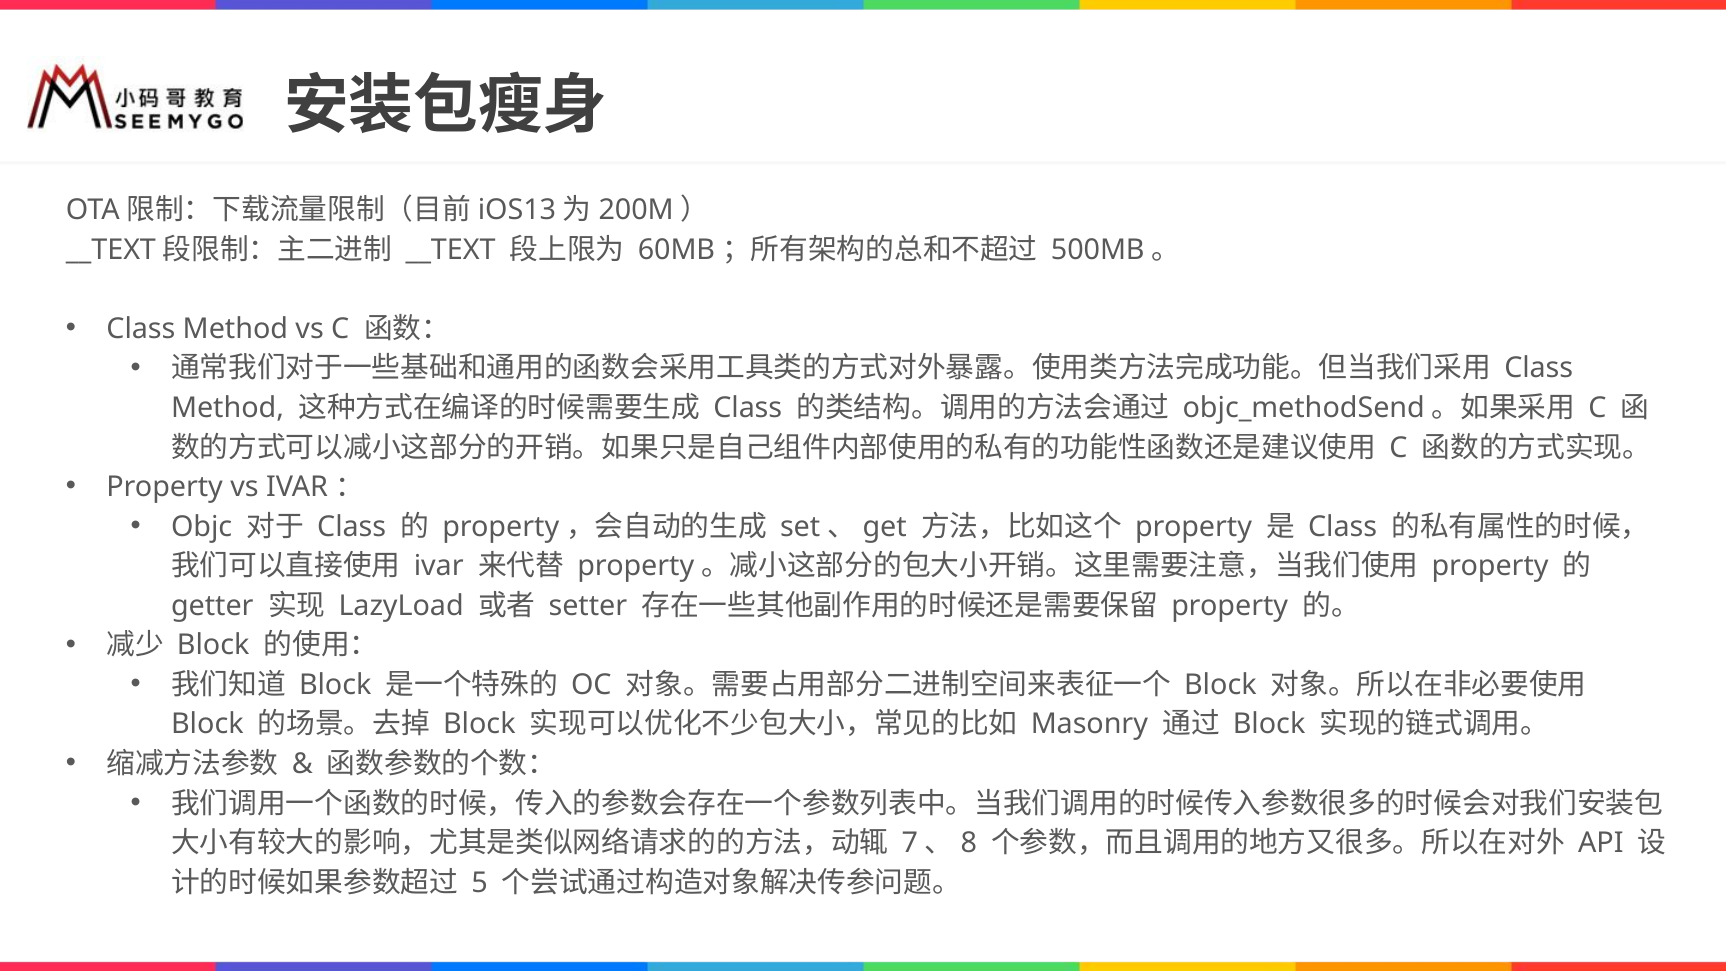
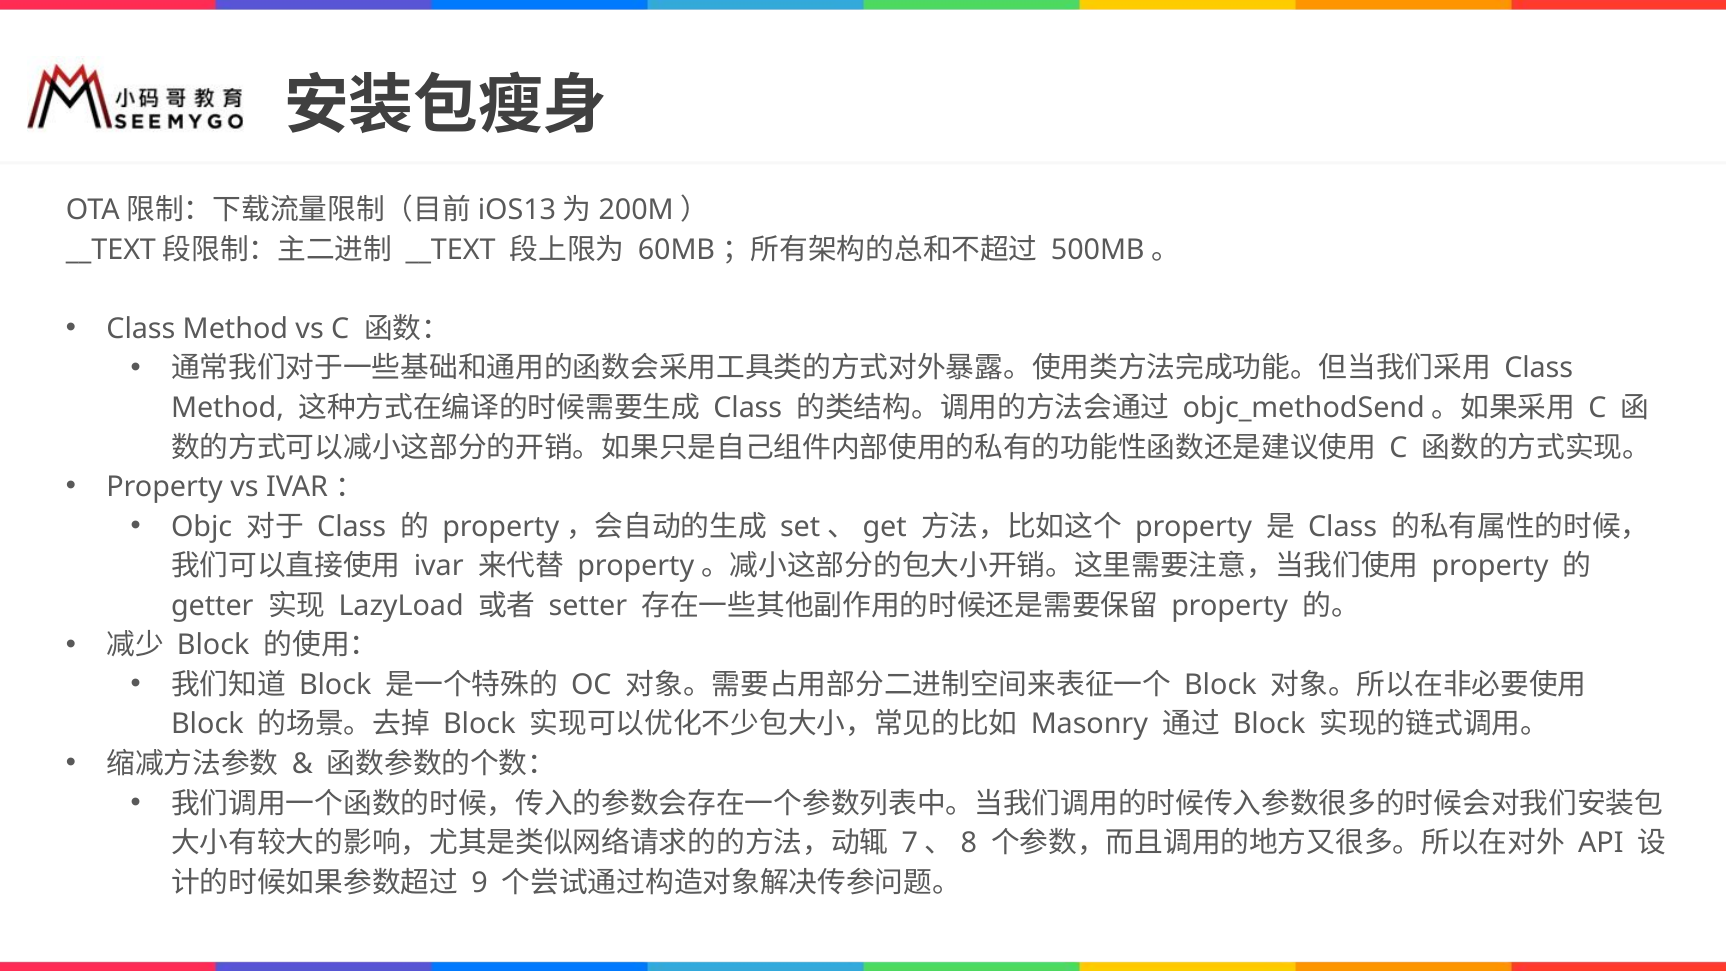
5: 5 -> 9
